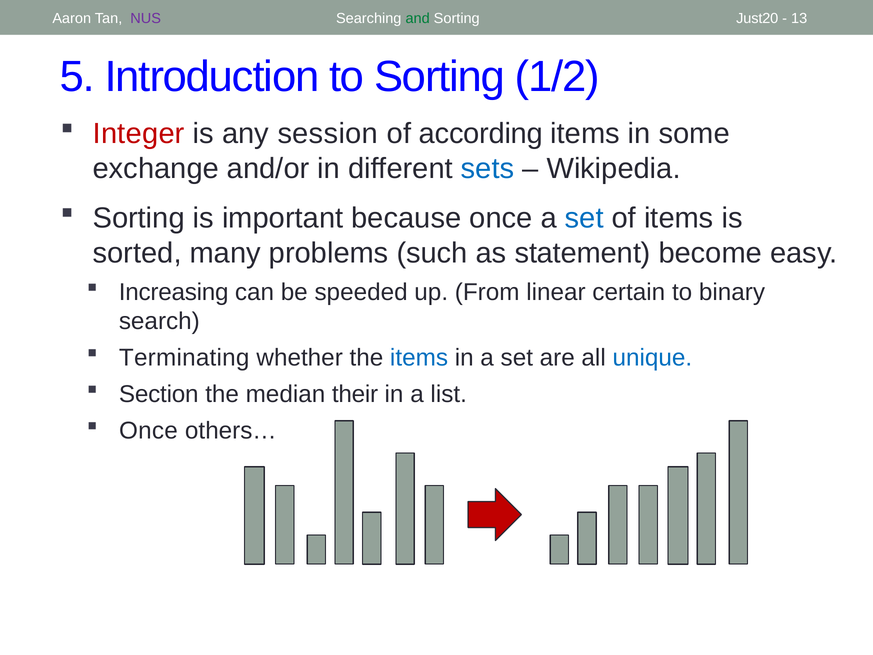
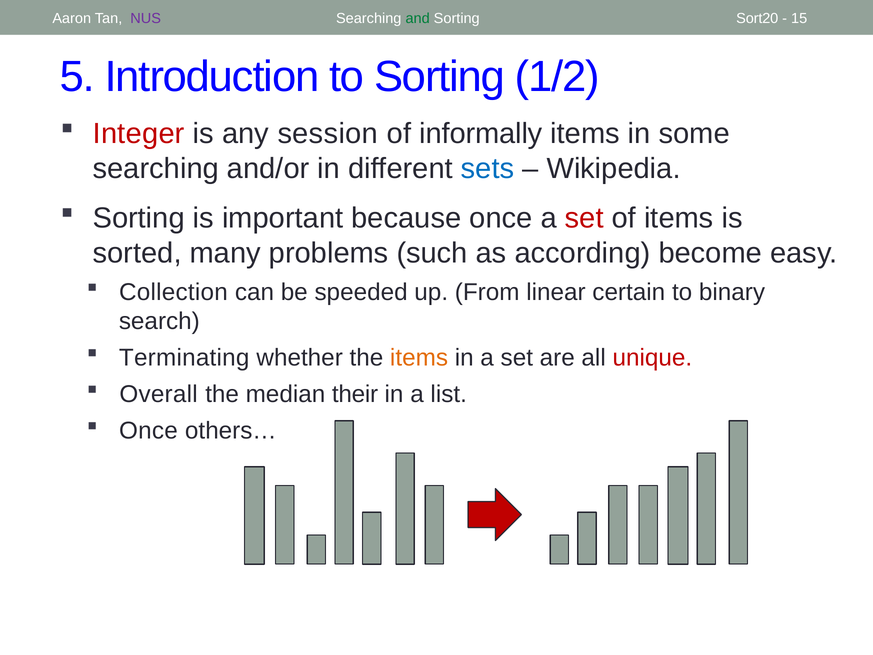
Just20: Just20 -> Sort20
13: 13 -> 15
according: according -> informally
exchange at (156, 169): exchange -> searching
set at (584, 218) colour: blue -> red
statement: statement -> according
Increasing: Increasing -> Collection
items at (419, 358) colour: blue -> orange
unique colour: blue -> red
Section: Section -> Overall
